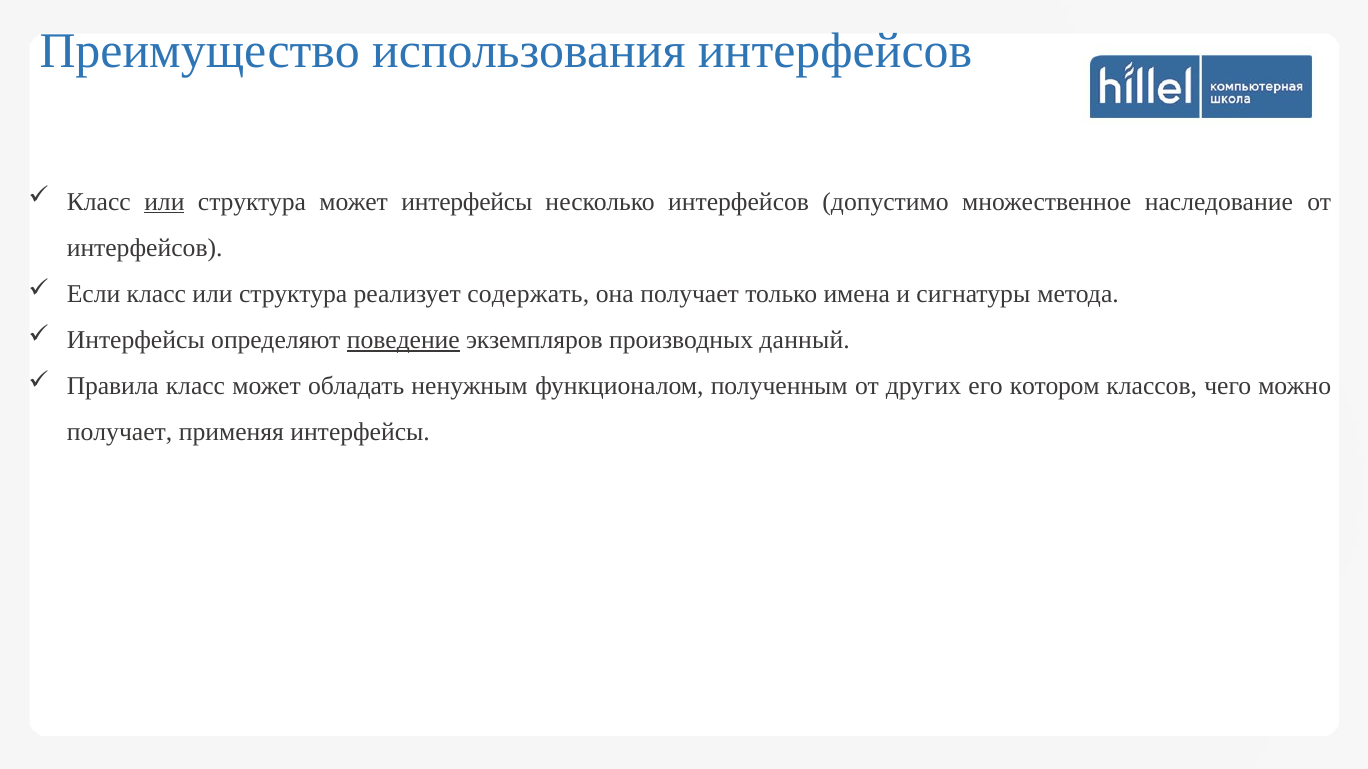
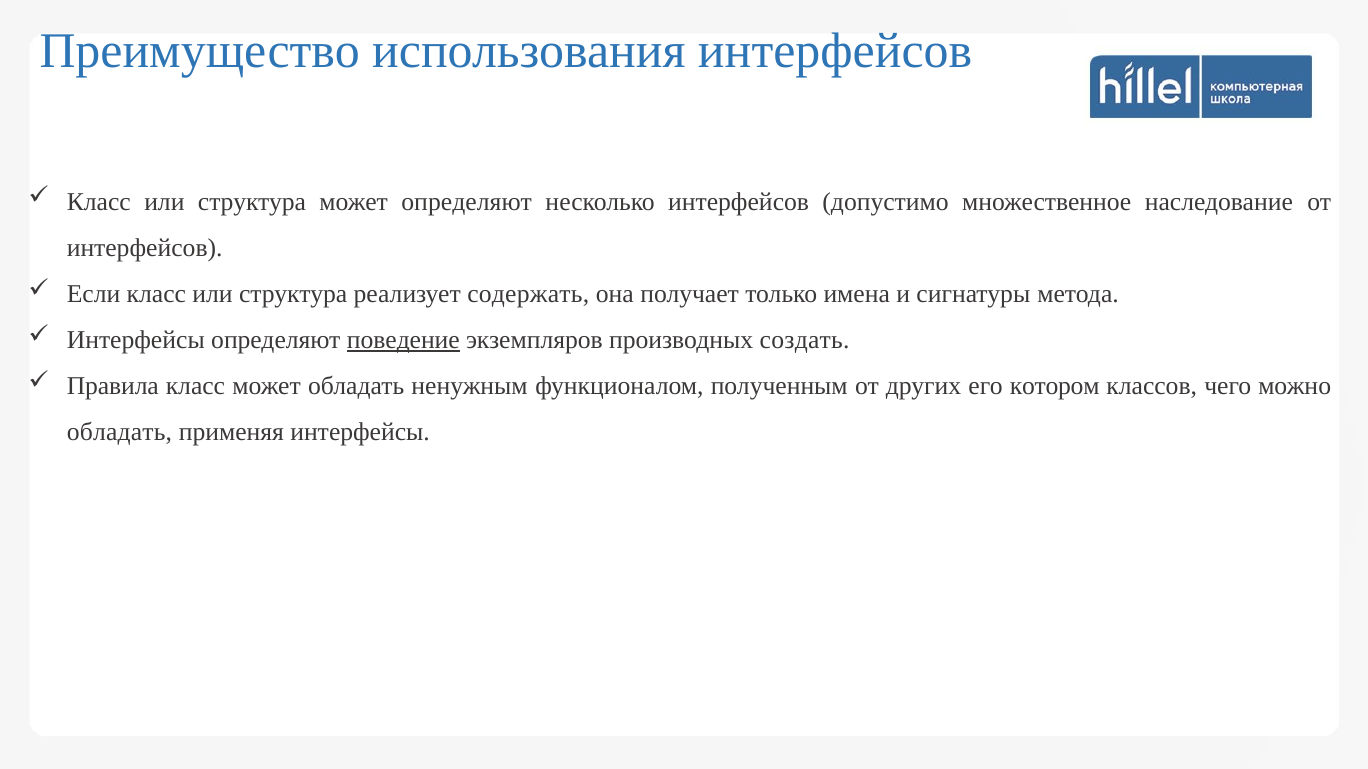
или at (164, 202) underline: present -> none
может интерфейсы: интерфейсы -> определяют
данный: данный -> создать
получает at (120, 433): получает -> обладать
